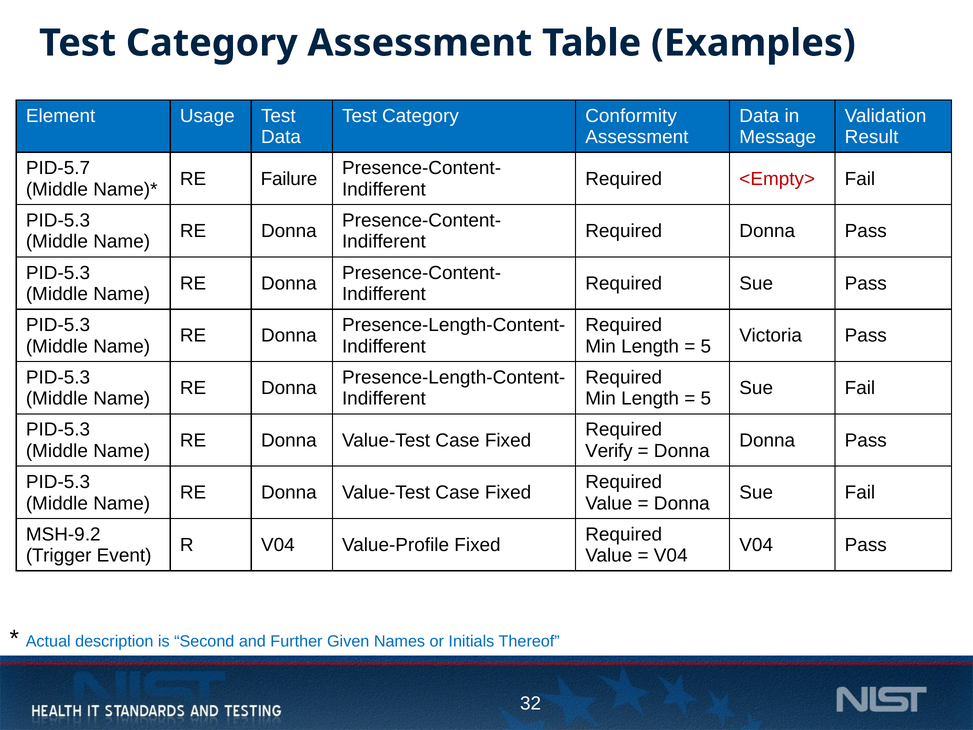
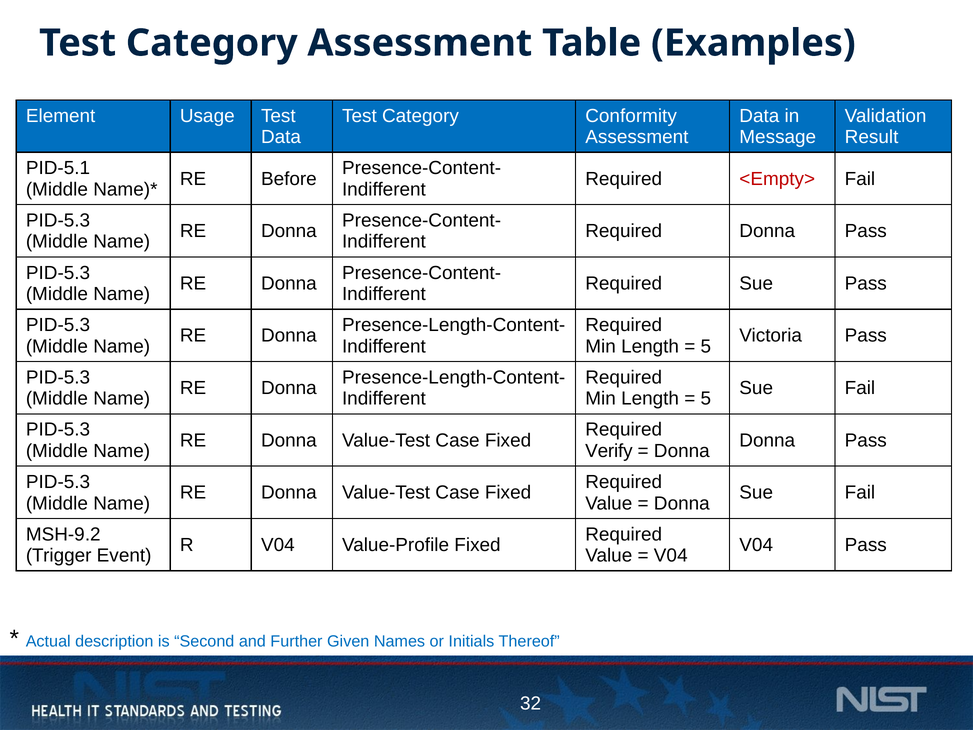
PID-5.7: PID-5.7 -> PID-5.1
Failure: Failure -> Before
